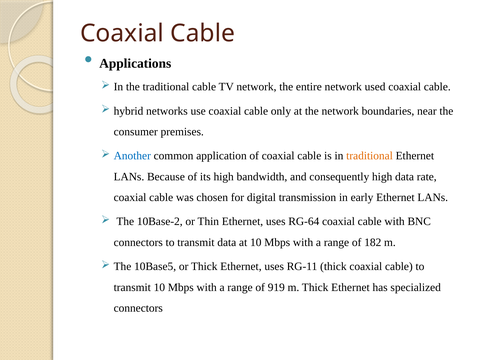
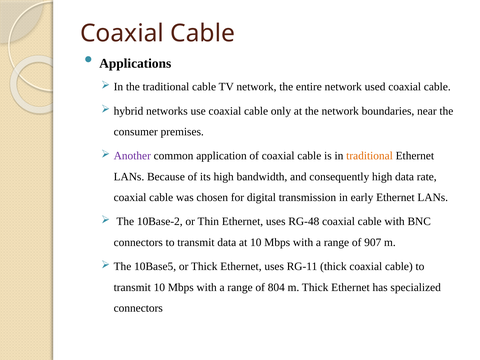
Another colour: blue -> purple
RG-64: RG-64 -> RG-48
182: 182 -> 907
919: 919 -> 804
